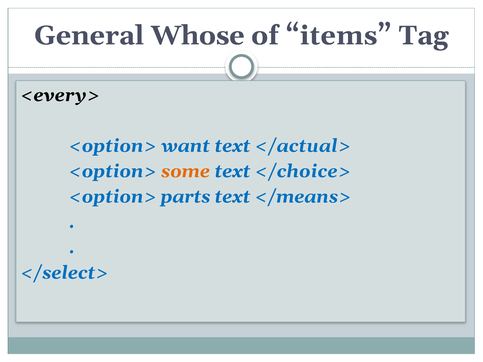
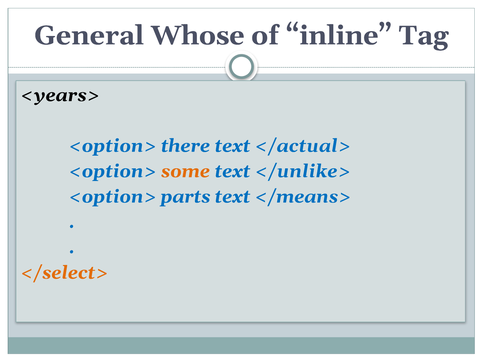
items: items -> inline
<every>: <every> -> <years>
want: want -> there
</choice>: </choice> -> </unlike>
</select> colour: blue -> orange
